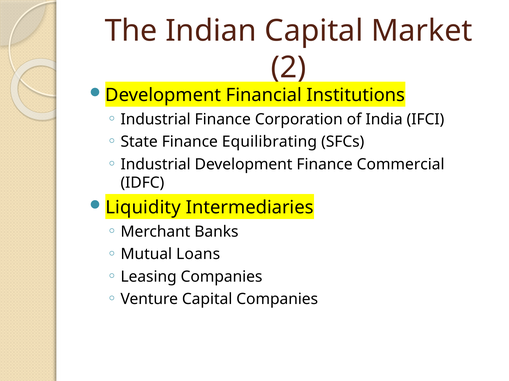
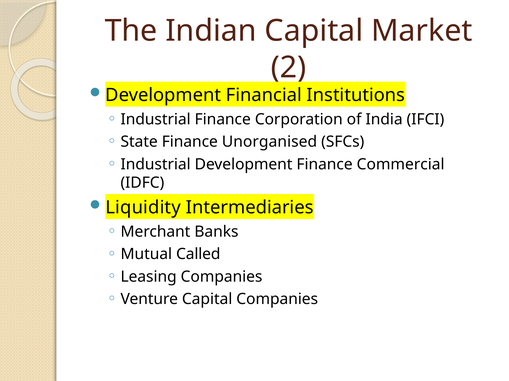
Equilibrating: Equilibrating -> Unorganised
Loans: Loans -> Called
